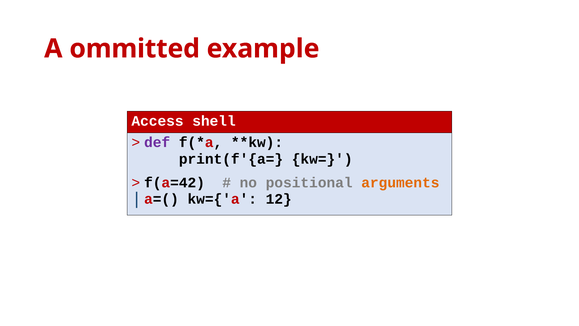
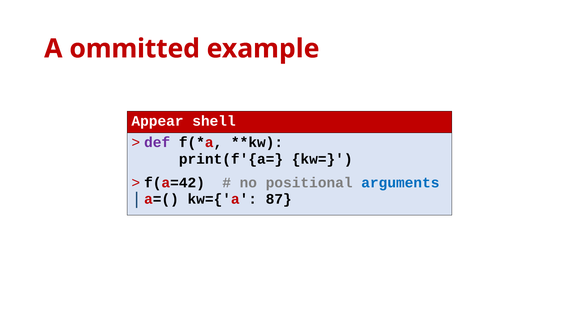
Access: Access -> Appear
arguments colour: orange -> blue
12: 12 -> 87
